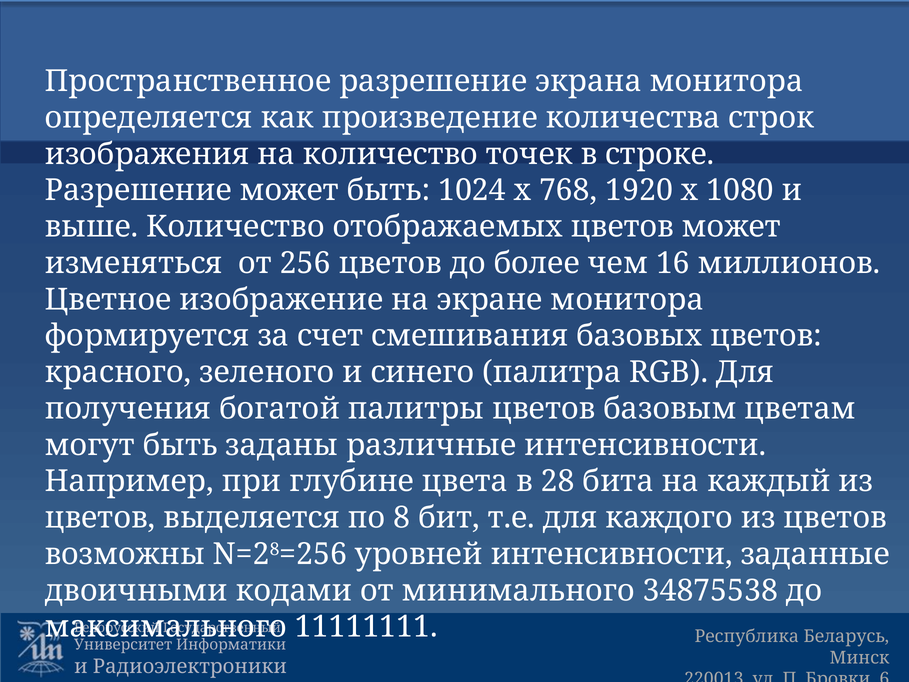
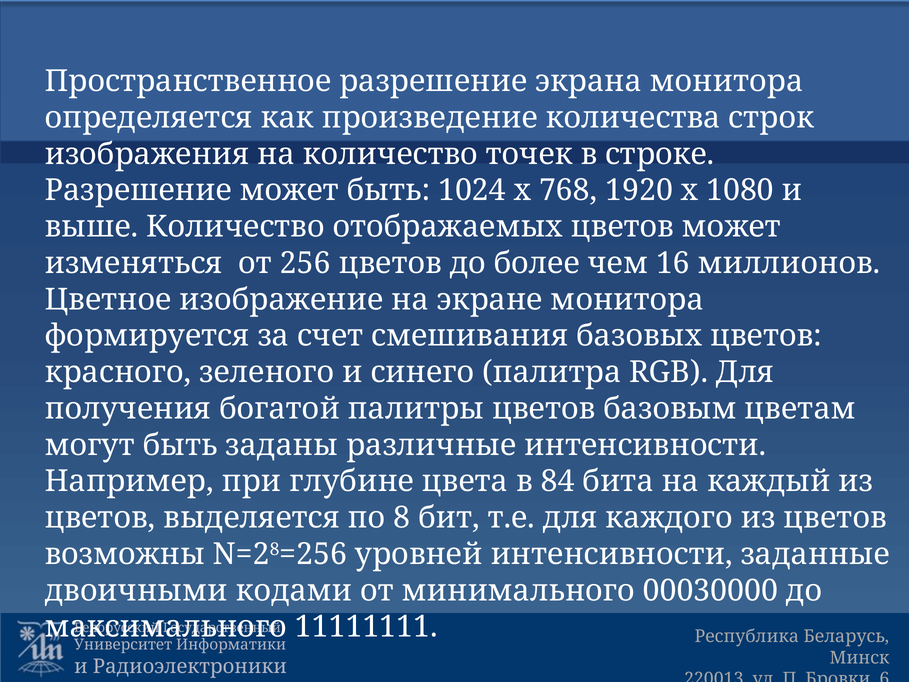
28: 28 -> 84
34875538: 34875538 -> 00030000
